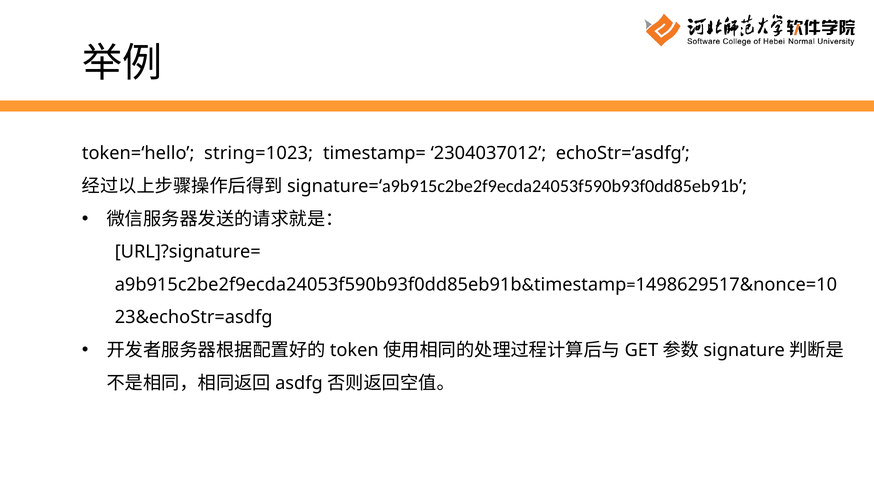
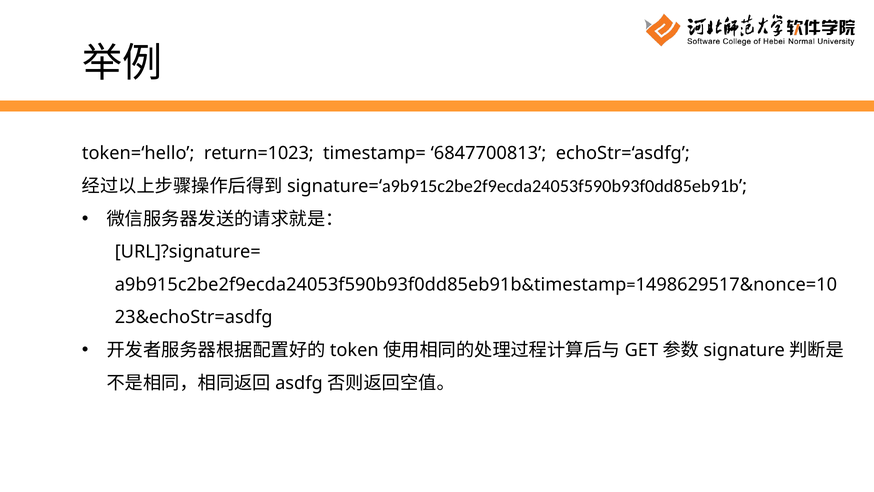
string=1023: string=1023 -> return=1023
2304037012: 2304037012 -> 6847700813
